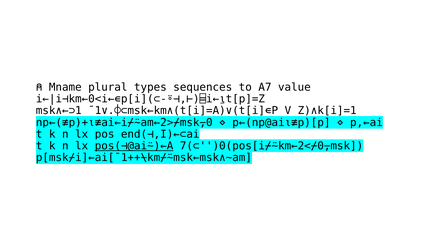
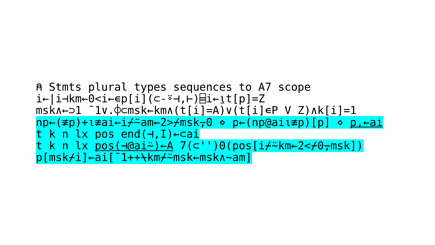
Mname: Mname -> Stmts
value: value -> scope
p,←ai underline: none -> present
